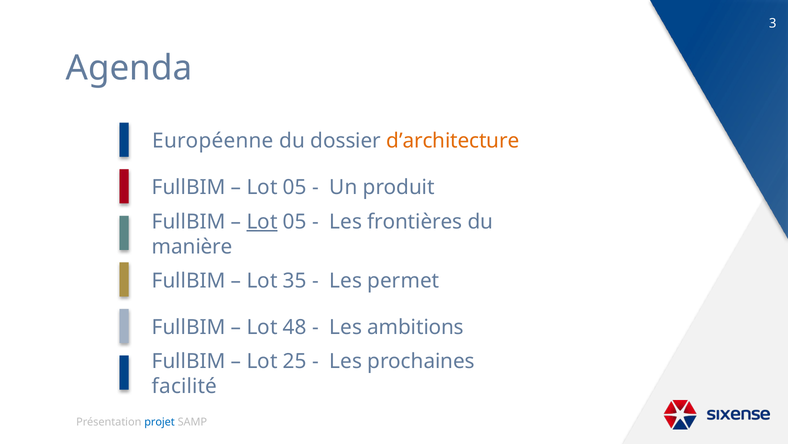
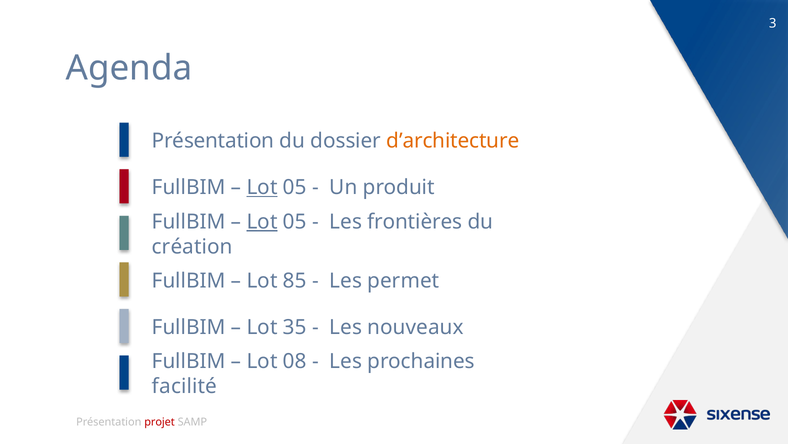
Européenne at (213, 141): Européenne -> Présentation
Lot at (262, 187) underline: none -> present
manière: manière -> création
35: 35 -> 85
48: 48 -> 35
ambitions: ambitions -> nouveaux
25: 25 -> 08
projet colour: blue -> red
